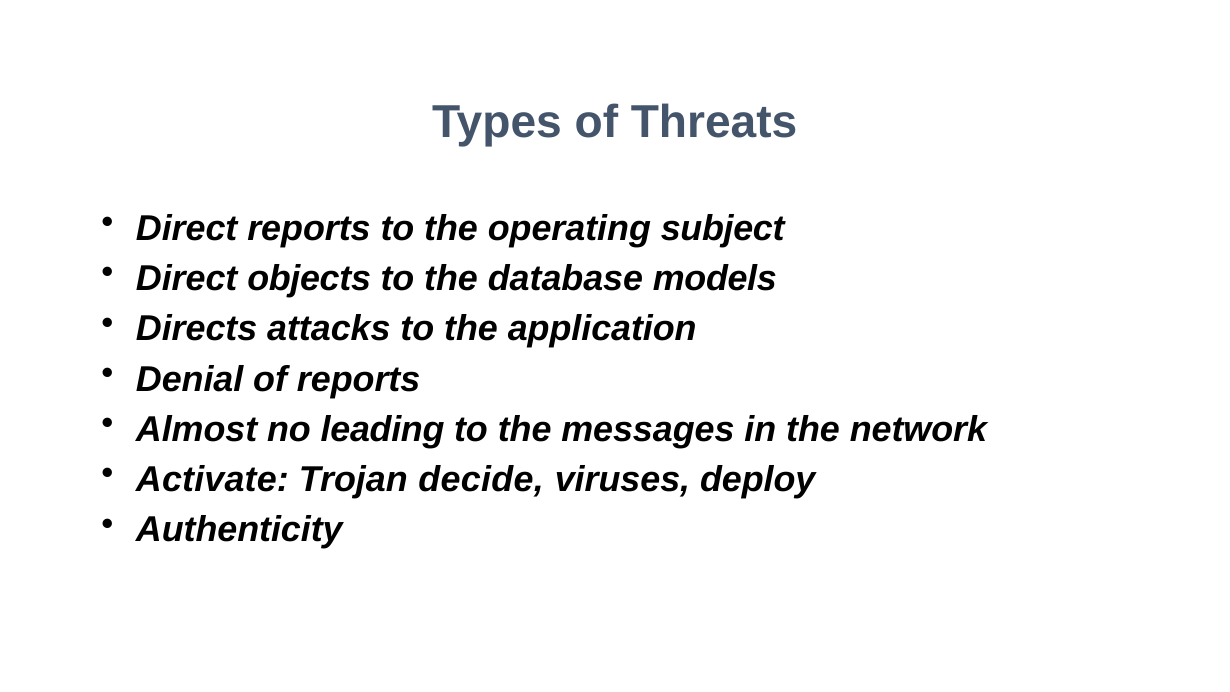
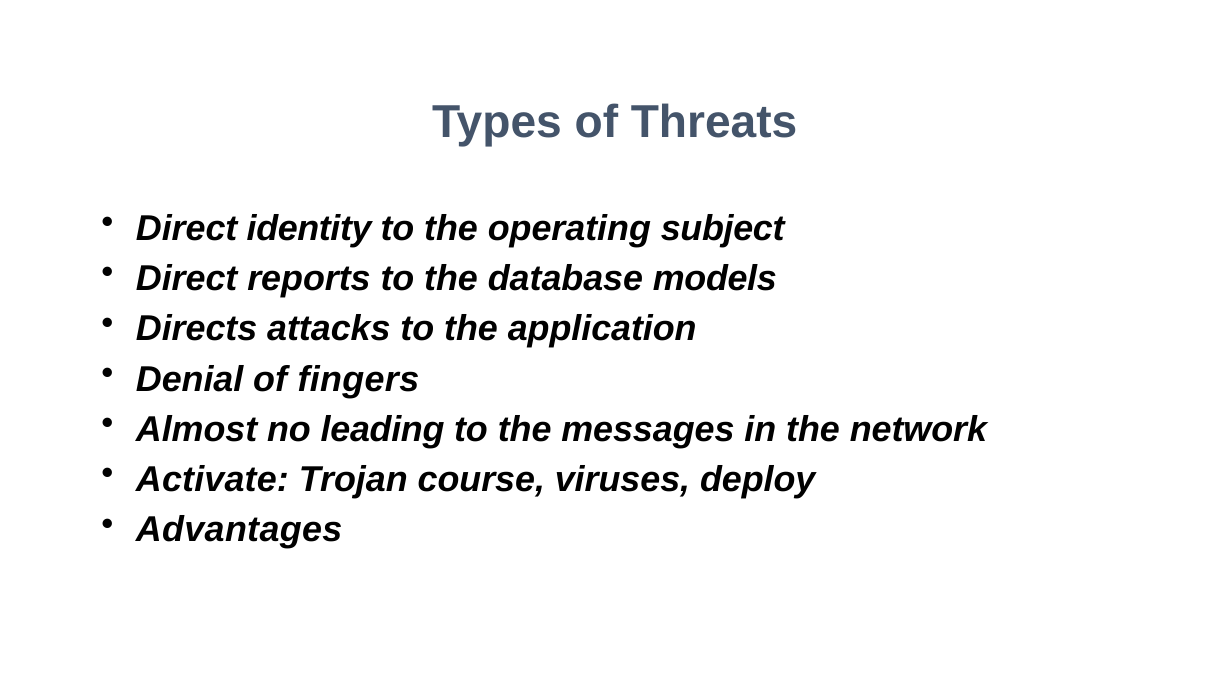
Direct reports: reports -> identity
objects: objects -> reports
of reports: reports -> fingers
decide: decide -> course
Authenticity: Authenticity -> Advantages
